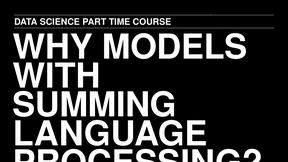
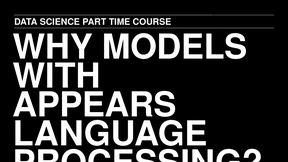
SUMMING: SUMMING -> APPEARS
